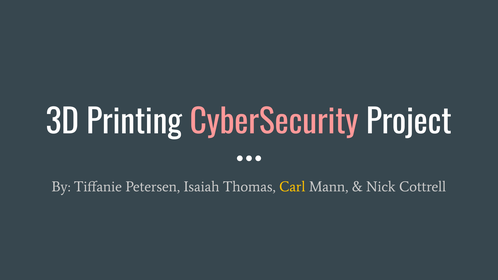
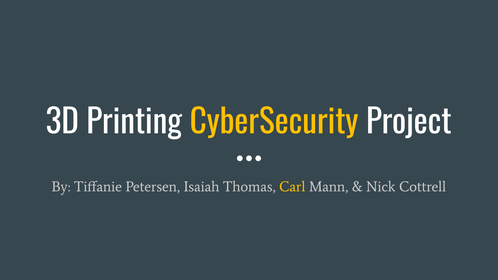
CyberSecurity colour: pink -> yellow
